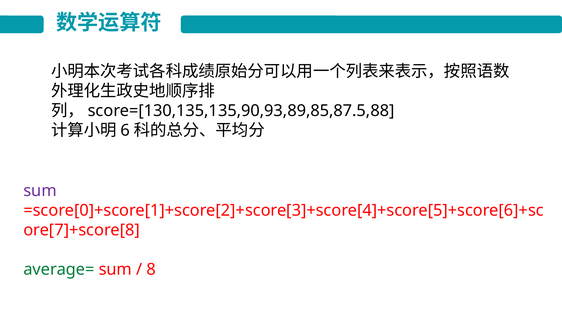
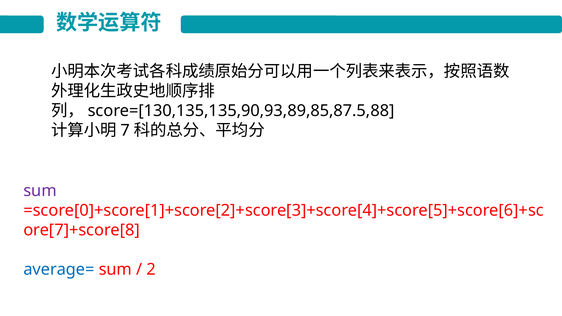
6: 6 -> 7
average= colour: green -> blue
8: 8 -> 2
